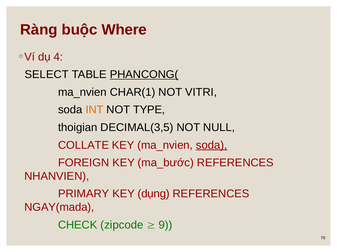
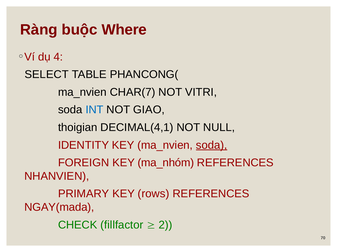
PHANCONG( underline: present -> none
CHAR(1: CHAR(1 -> CHAR(7
INT colour: orange -> blue
TYPE: TYPE -> GIAO
DECIMAL(3,5: DECIMAL(3,5 -> DECIMAL(4,1
COLLATE: COLLATE -> IDENTITY
ma_bước: ma_bước -> ma_nhóm
dụng: dụng -> rows
zipcode: zipcode -> fillfactor
9: 9 -> 2
